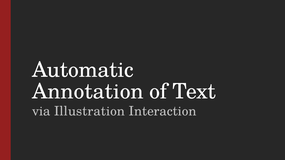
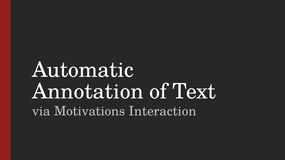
Illustration: Illustration -> Motivations
